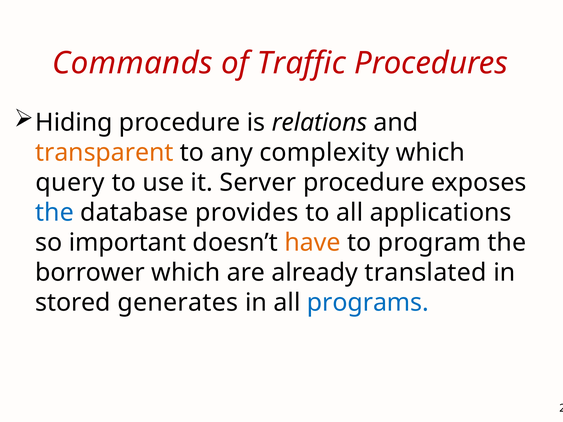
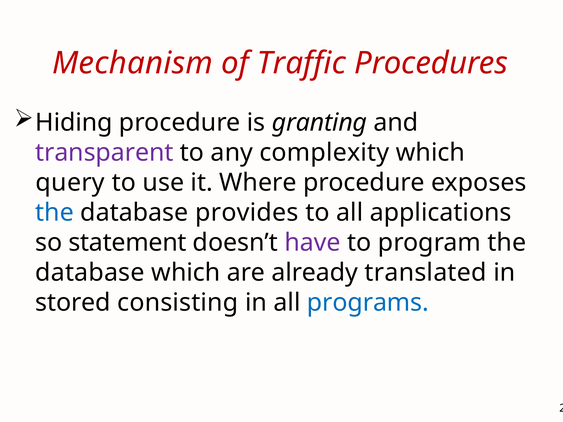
Commands: Commands -> Mechanism
relations: relations -> granting
transparent colour: orange -> purple
Server: Server -> Where
important: important -> statement
have colour: orange -> purple
borrower at (90, 273): borrower -> database
generates: generates -> consisting
